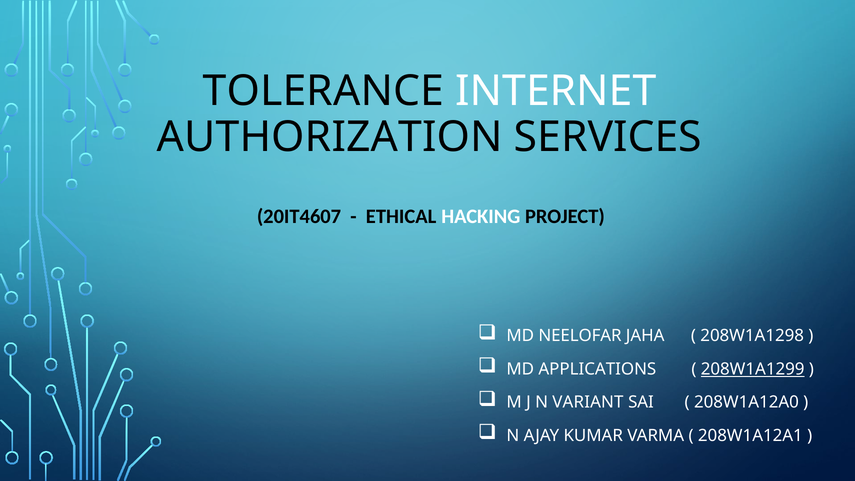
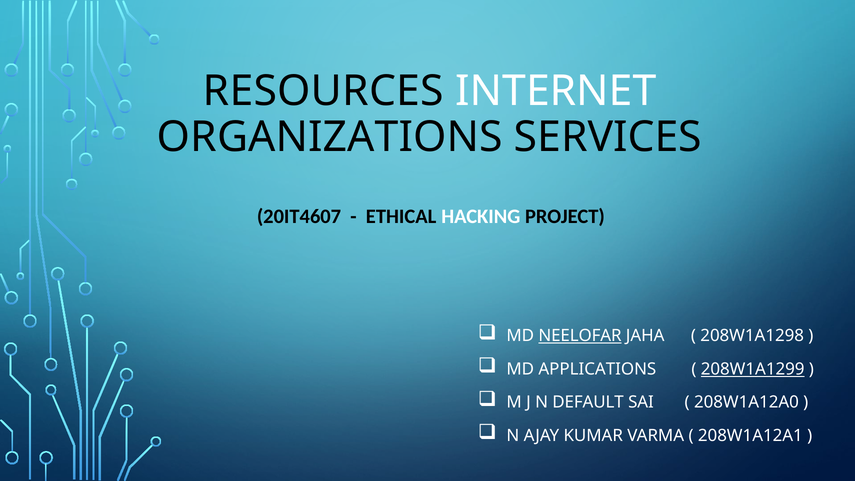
TOLERANCE: TOLERANCE -> RESOURCES
AUTHORIZATION: AUTHORIZATION -> ORGANIZATIONS
NEELOFAR underline: none -> present
VARIANT: VARIANT -> DEFAULT
